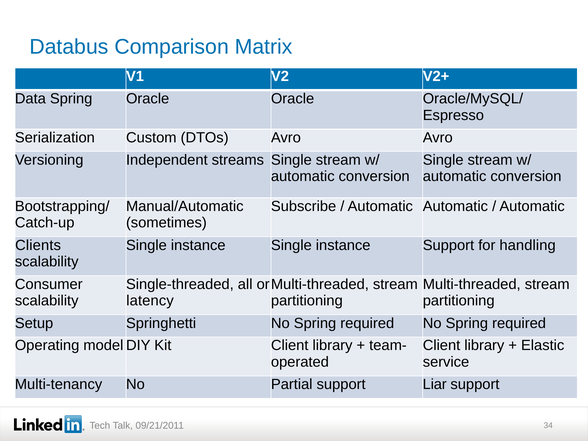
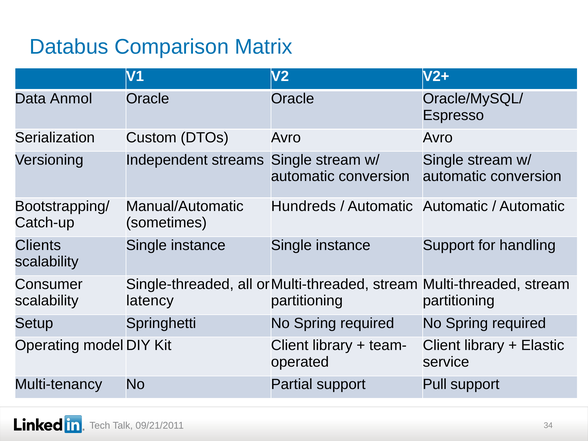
Data Spring: Spring -> Anmol
Subscribe: Subscribe -> Hundreds
Liar: Liar -> Pull
